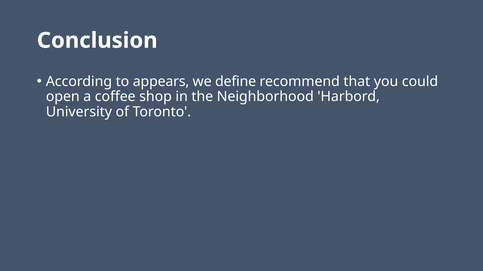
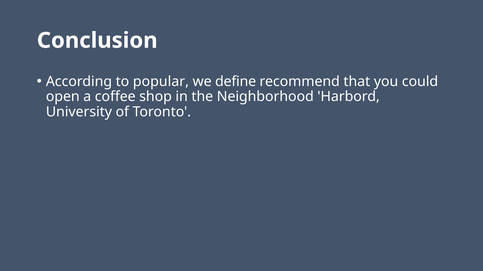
appears: appears -> popular
